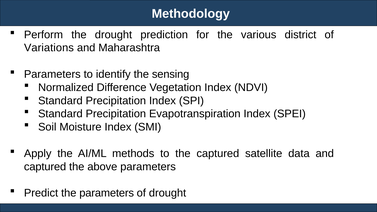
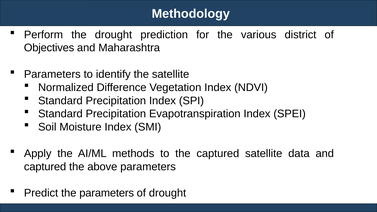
Variations: Variations -> Objectives
the sensing: sensing -> satellite
